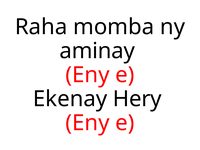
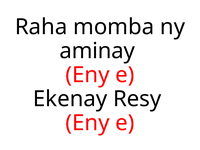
Hery: Hery -> Resy
